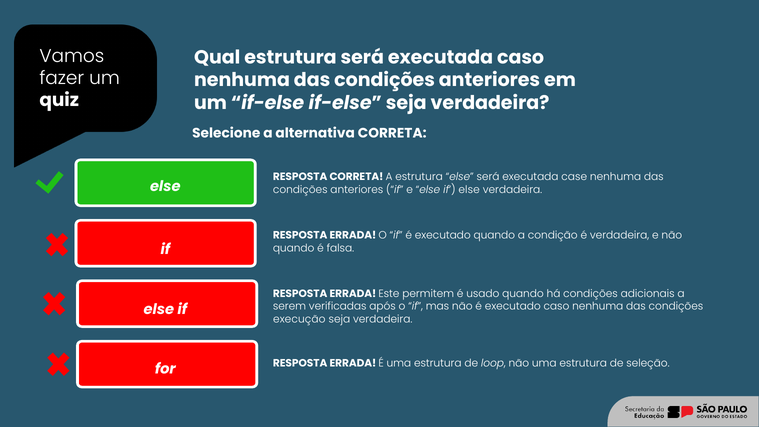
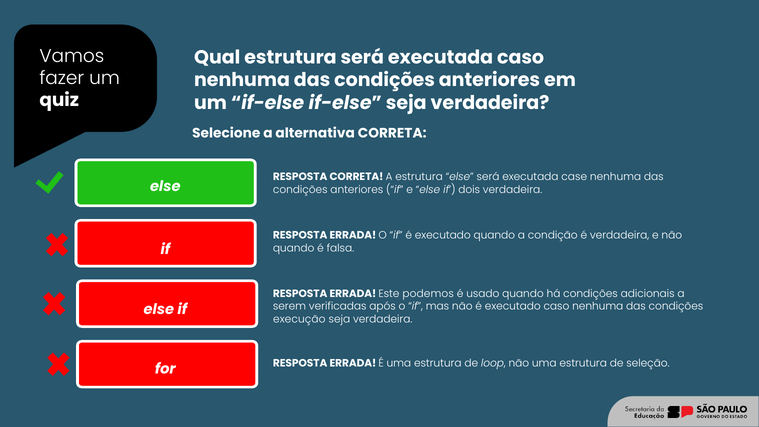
if else: else -> dois
permitem: permitem -> podemos
